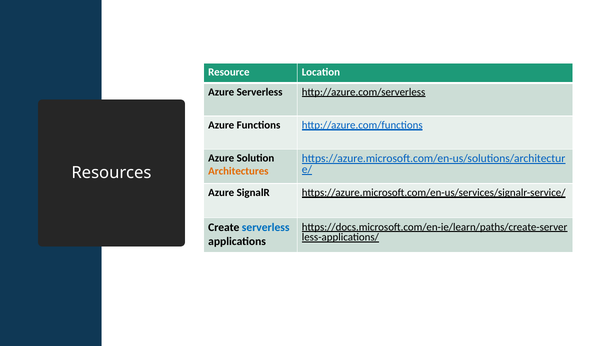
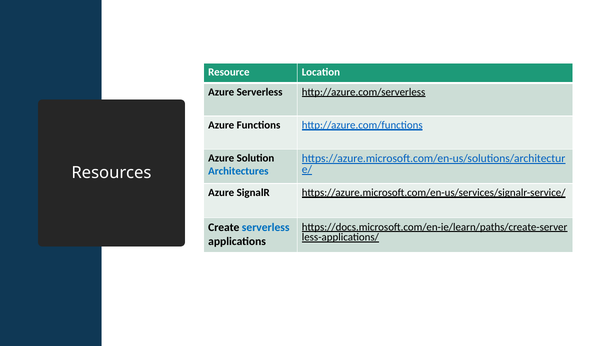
Architectures colour: orange -> blue
